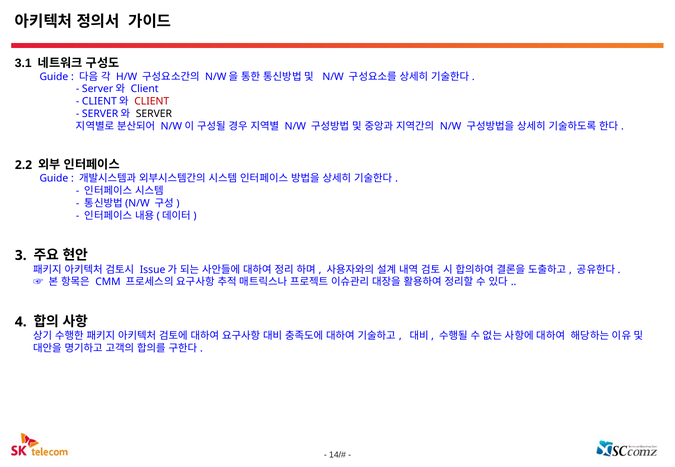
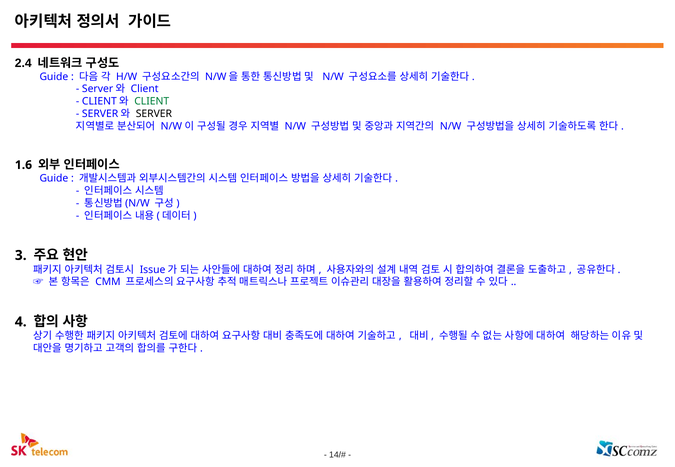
3.1: 3.1 -> 2.4
CLIENT at (152, 102) colour: red -> green
2.2: 2.2 -> 1.6
